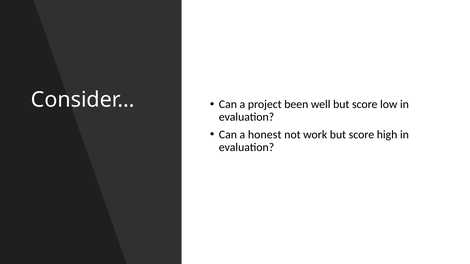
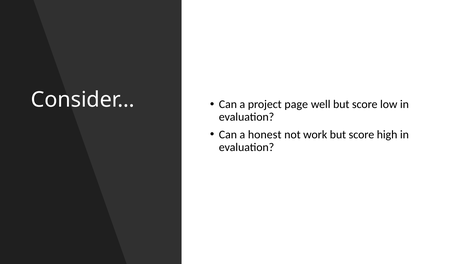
been: been -> page
